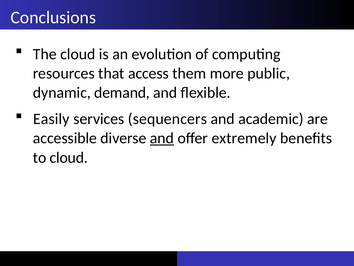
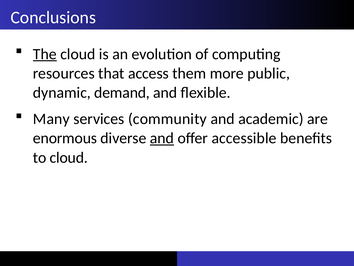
The underline: none -> present
Easily: Easily -> Many
sequencers: sequencers -> community
accessible: accessible -> enormous
extremely: extremely -> accessible
